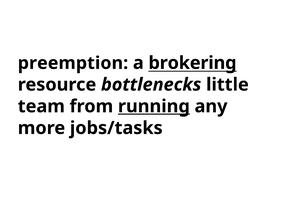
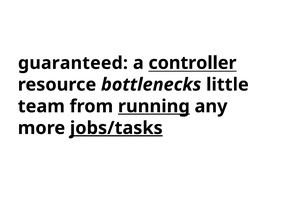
preemption: preemption -> guaranteed
brokering: brokering -> controller
jobs/tasks underline: none -> present
